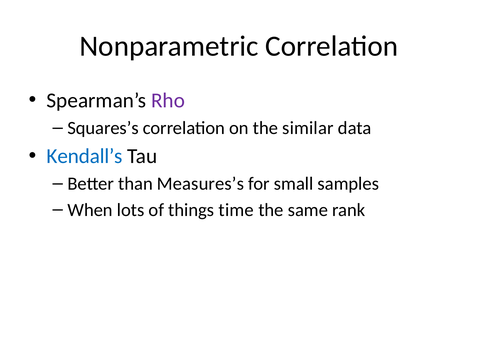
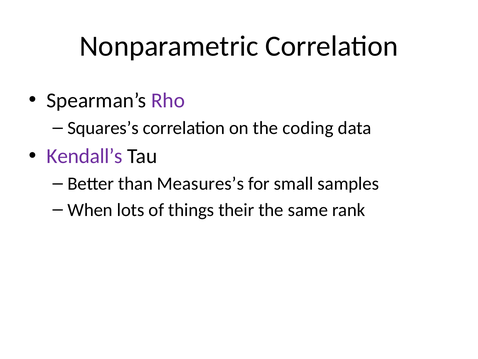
similar: similar -> coding
Kendall’s colour: blue -> purple
time: time -> their
